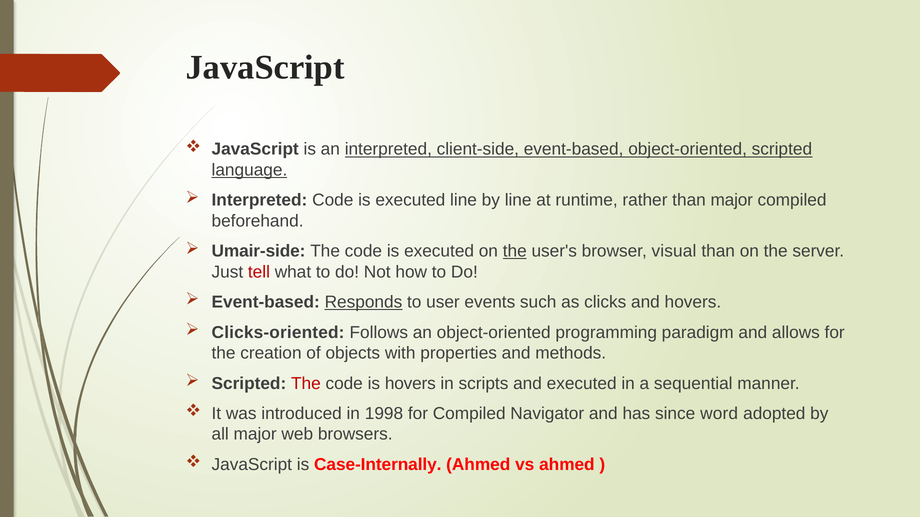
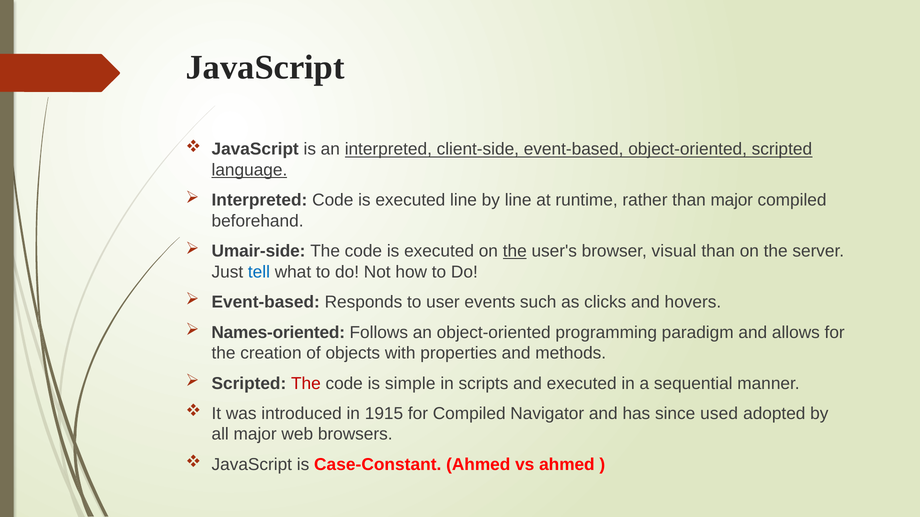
tell colour: red -> blue
Responds underline: present -> none
Clicks-oriented: Clicks-oriented -> Names-oriented
is hovers: hovers -> simple
1998: 1998 -> 1915
word: word -> used
Case-Internally: Case-Internally -> Case-Constant
